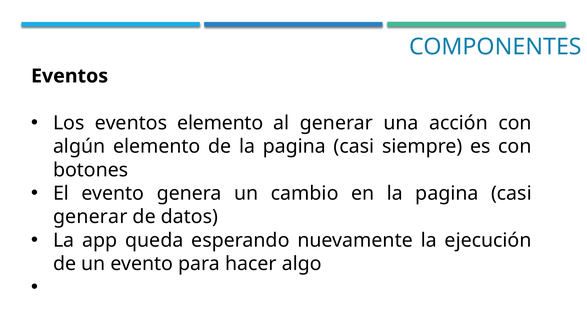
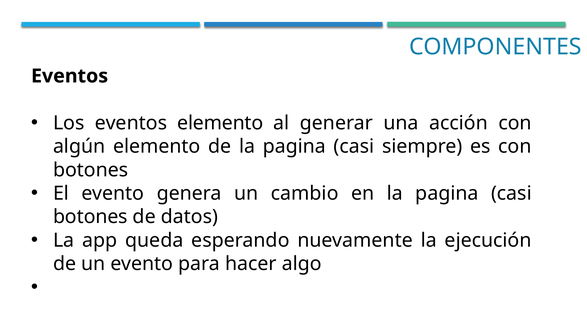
generar at (90, 217): generar -> botones
